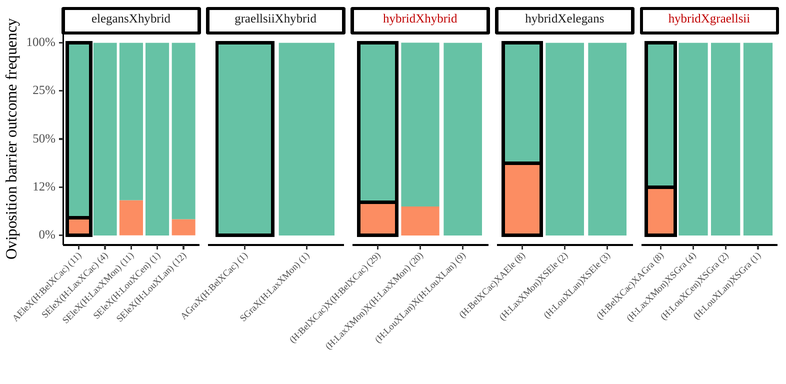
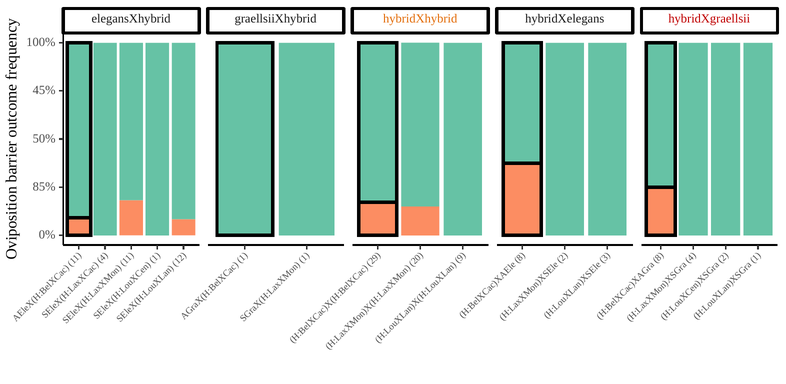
hybridXhybrid colour: red -> orange
25%: 25% -> 45%
12%: 12% -> 85%
